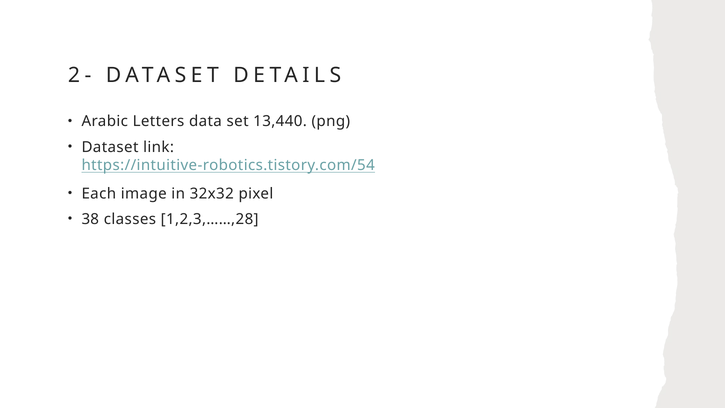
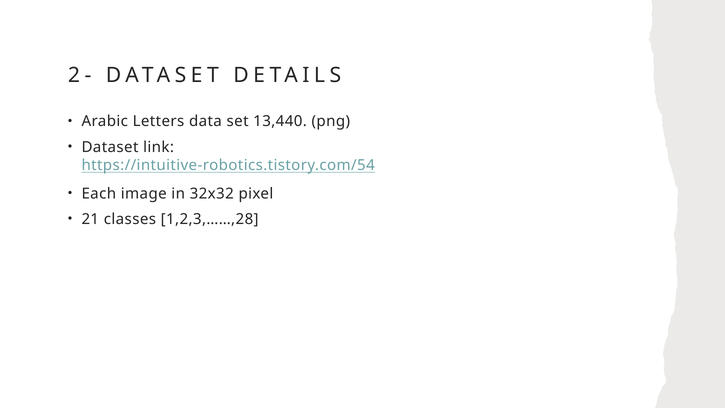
38: 38 -> 21
